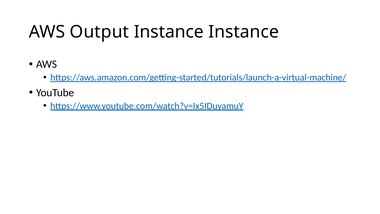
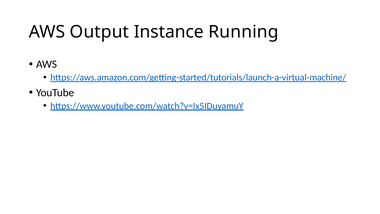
Instance Instance: Instance -> Running
